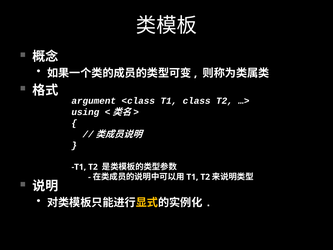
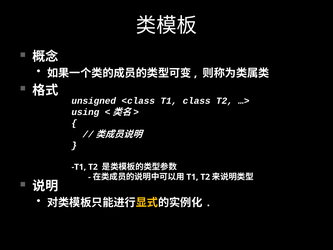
argument: argument -> unsigned
